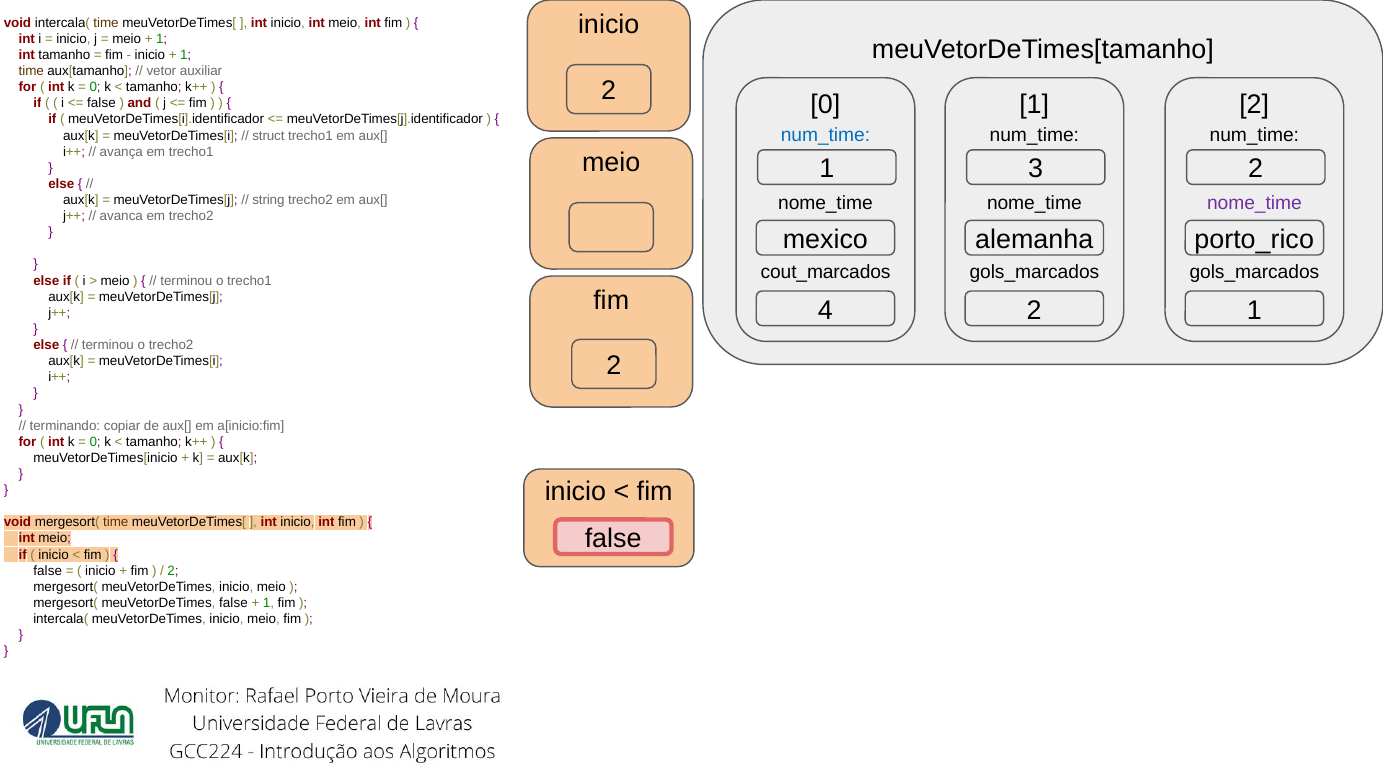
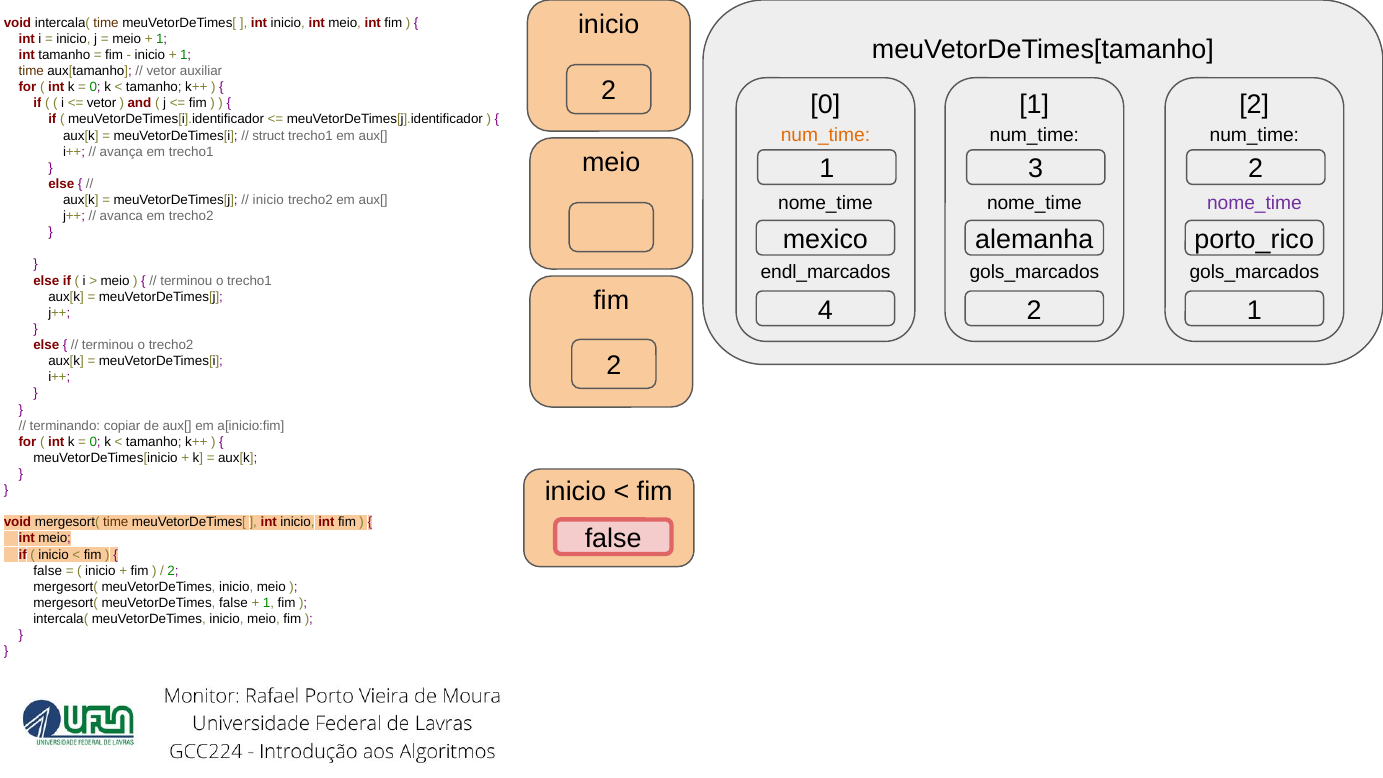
false at (101, 103): false -> vetor
num_time at (825, 135) colour: blue -> orange
string at (268, 200): string -> inicio
cout_marcados: cout_marcados -> endl_marcados
